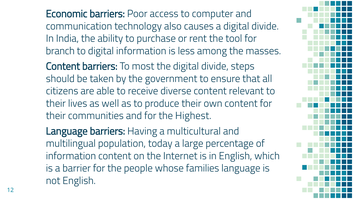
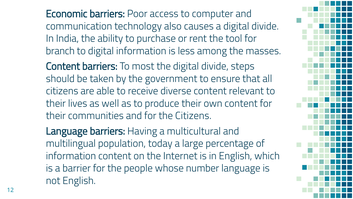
the Highest: Highest -> Citizens
families: families -> number
